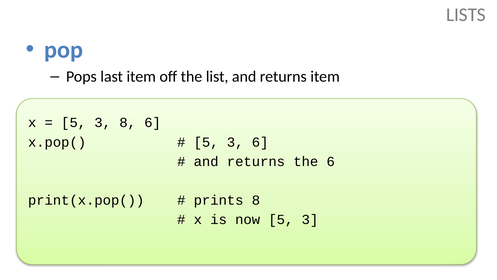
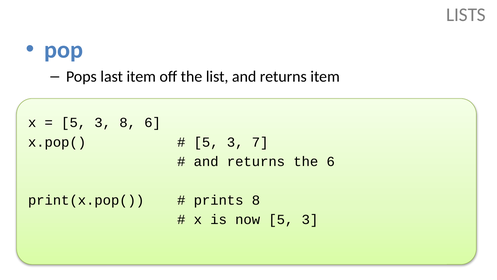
3 6: 6 -> 7
